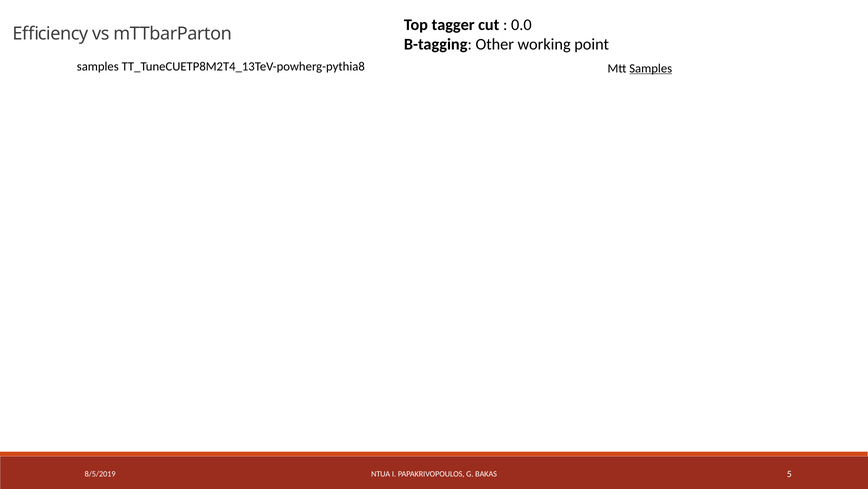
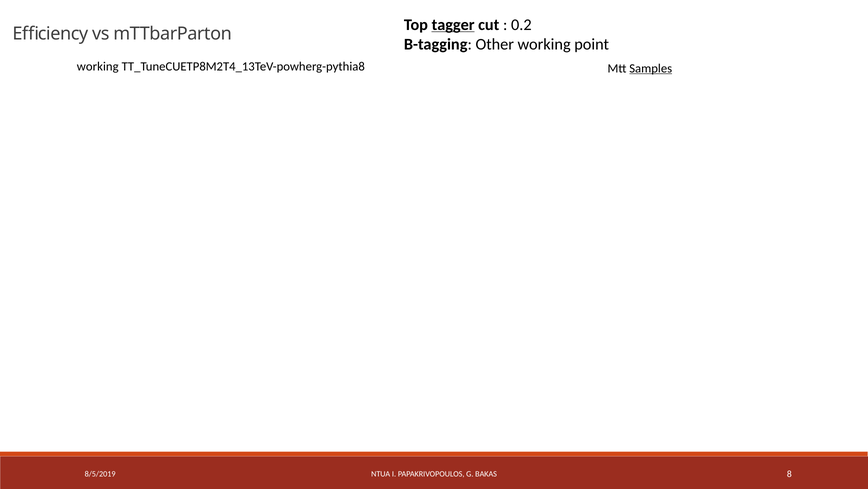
tagger underline: none -> present
0.0: 0.0 -> 0.2
samples at (98, 66): samples -> working
5: 5 -> 8
